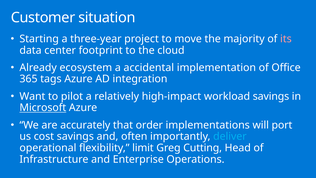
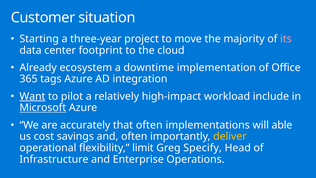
accidental: accidental -> downtime
Want underline: none -> present
workload savings: savings -> include
that order: order -> often
port: port -> able
deliver colour: light blue -> yellow
Cutting: Cutting -> Specify
